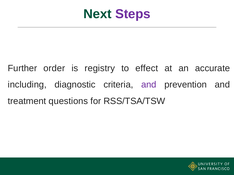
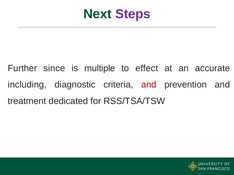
order: order -> since
registry: registry -> multiple
and at (149, 85) colour: purple -> red
questions: questions -> dedicated
